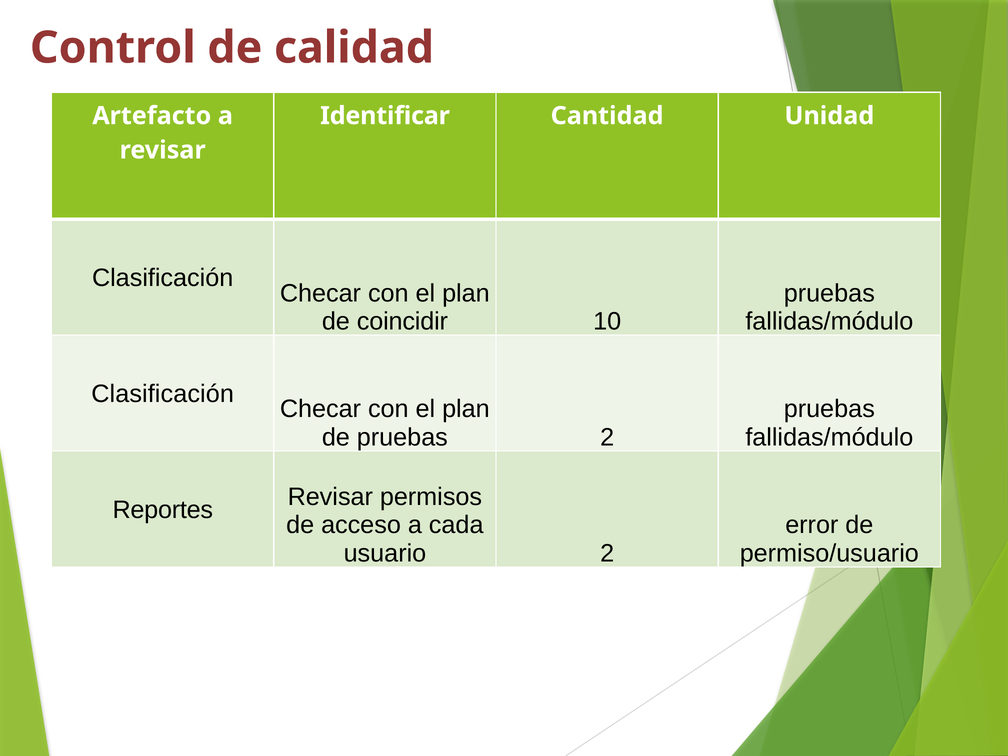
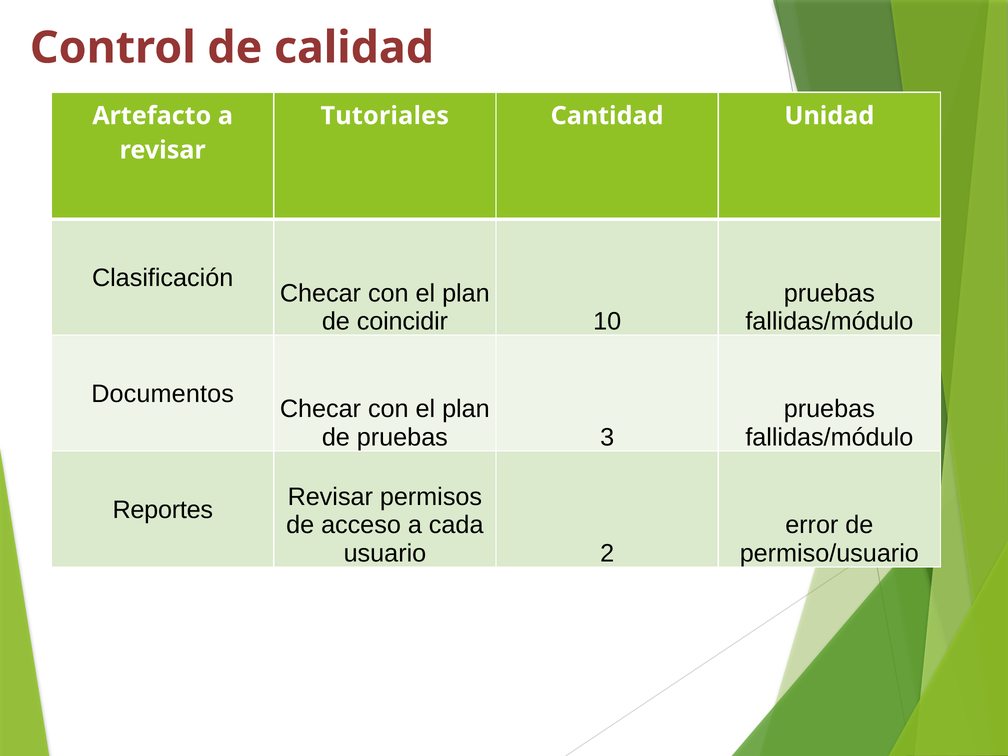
Identificar: Identificar -> Tutoriales
Clasificación at (163, 394): Clasificación -> Documentos
pruebas 2: 2 -> 3
